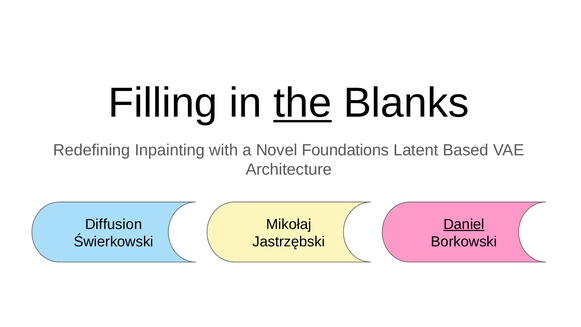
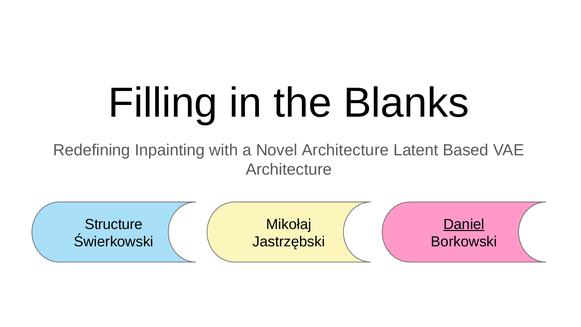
the underline: present -> none
Novel Foundations: Foundations -> Architecture
Diffusion: Diffusion -> Structure
